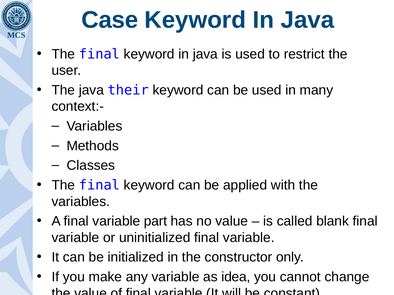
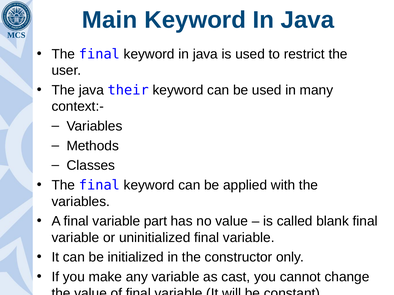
Case: Case -> Main
idea: idea -> cast
